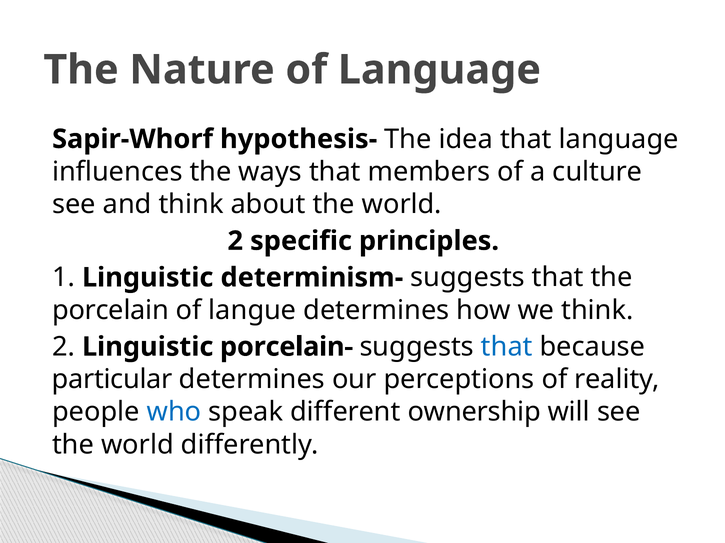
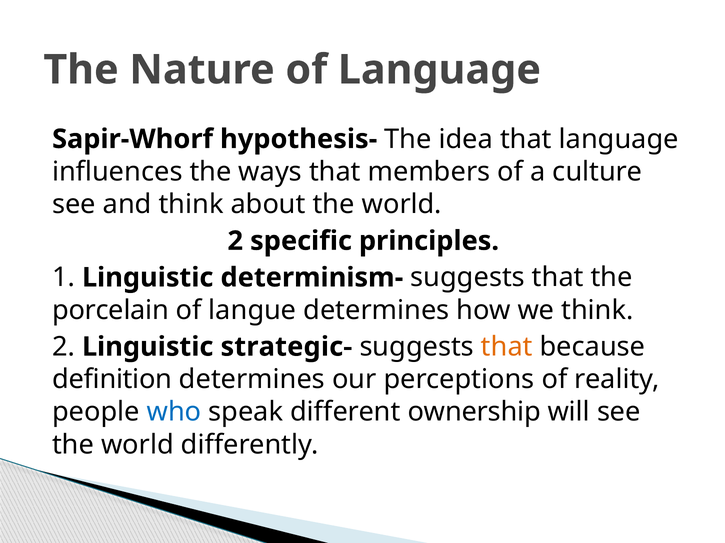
porcelain-: porcelain- -> strategic-
that at (507, 347) colour: blue -> orange
particular: particular -> definition
